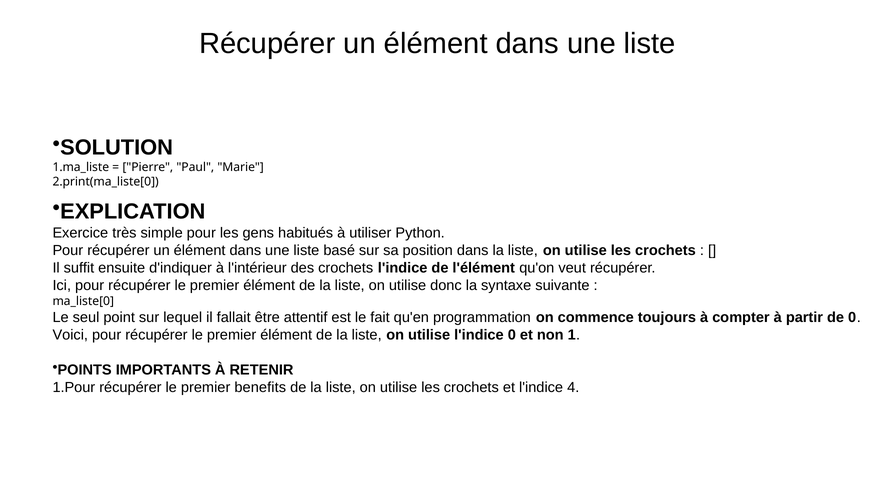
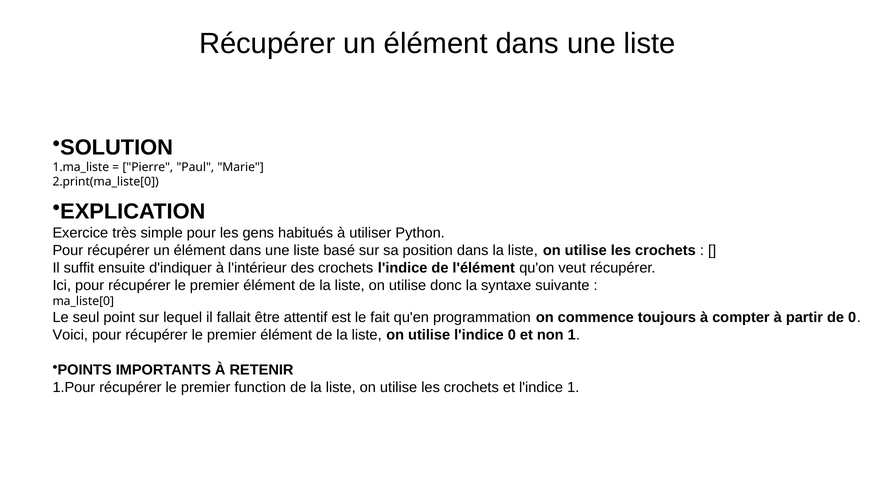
benefits: benefits -> function
l'indice 4: 4 -> 1
